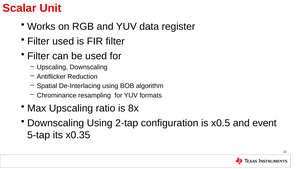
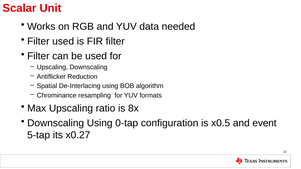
register: register -> needed
2-tap: 2-tap -> 0-tap
x0.35: x0.35 -> x0.27
